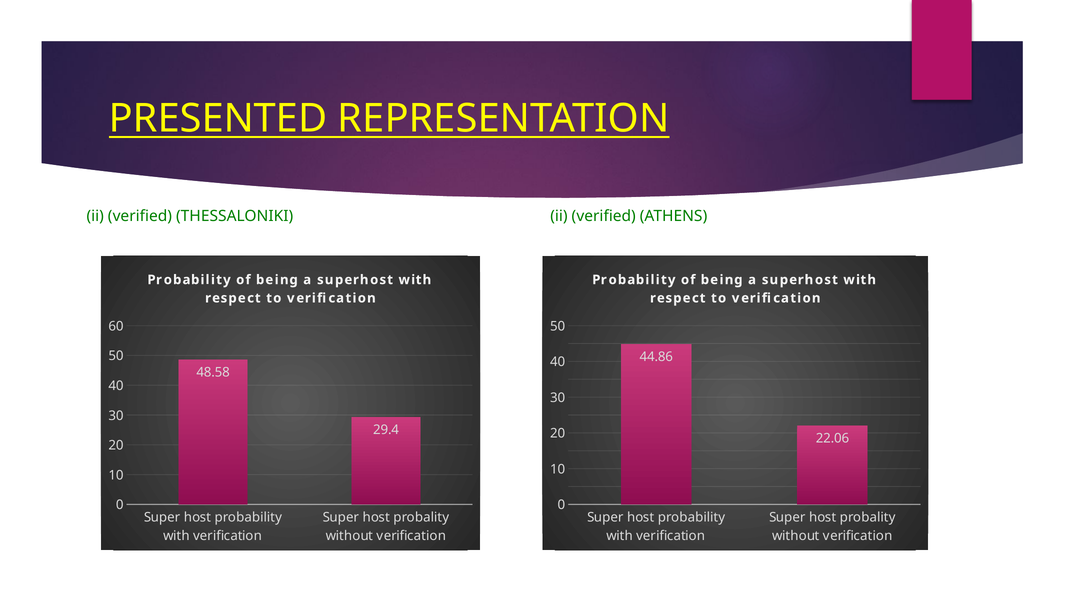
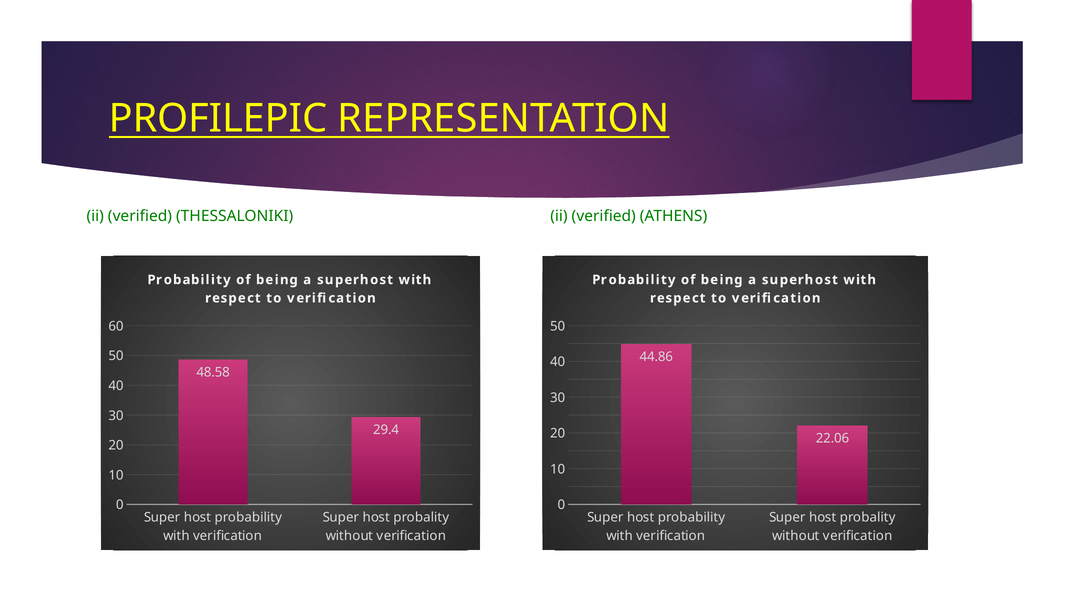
PRESENTED: PRESENTED -> PROFILEPIC
